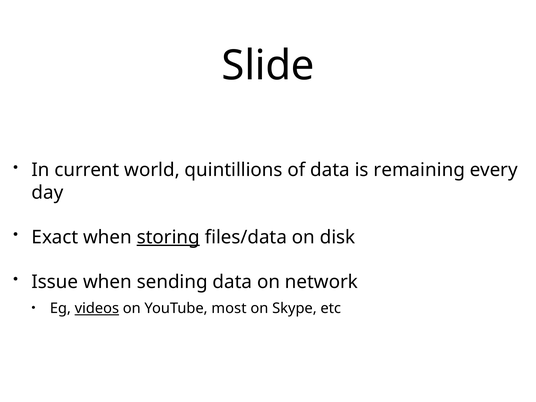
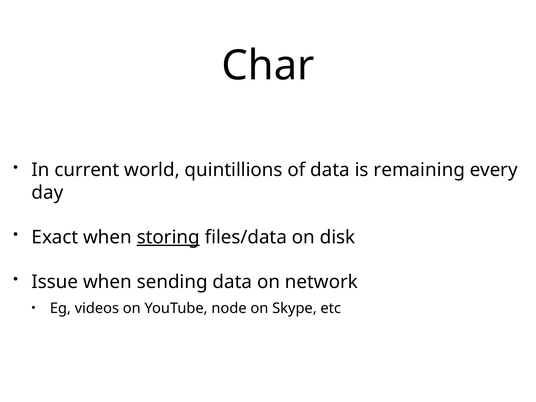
Slide: Slide -> Char
videos underline: present -> none
most: most -> node
